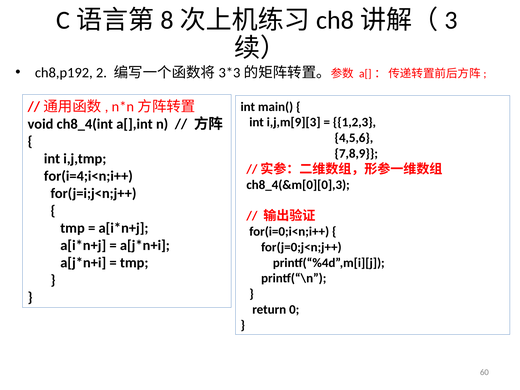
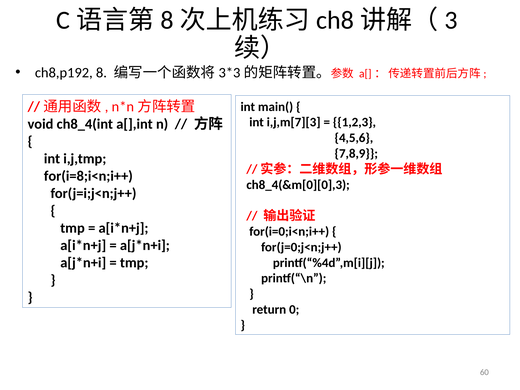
2: 2 -> 8
i,j,m[9][3: i,j,m[9][3 -> i,j,m[7][3
for(i=4;i<n;i++: for(i=4;i<n;i++ -> for(i=8;i<n;i++
